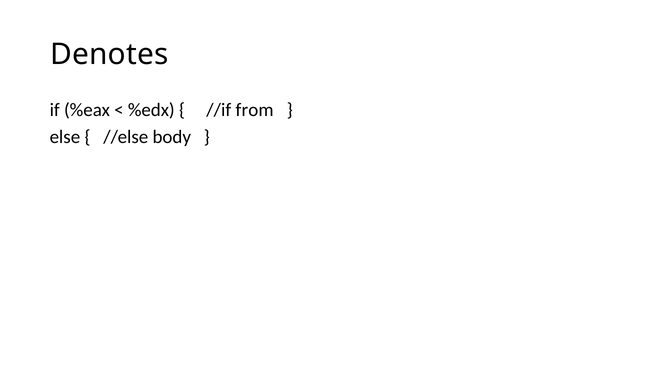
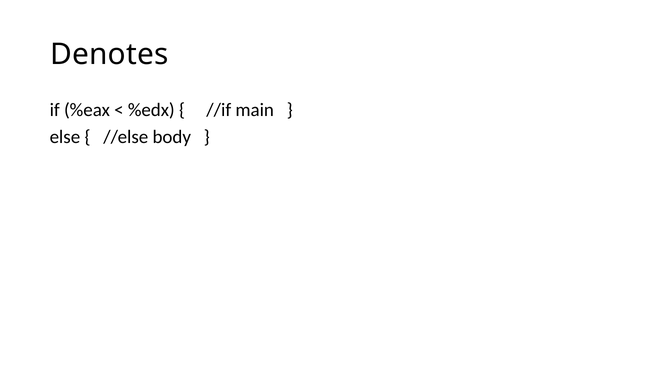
from: from -> main
